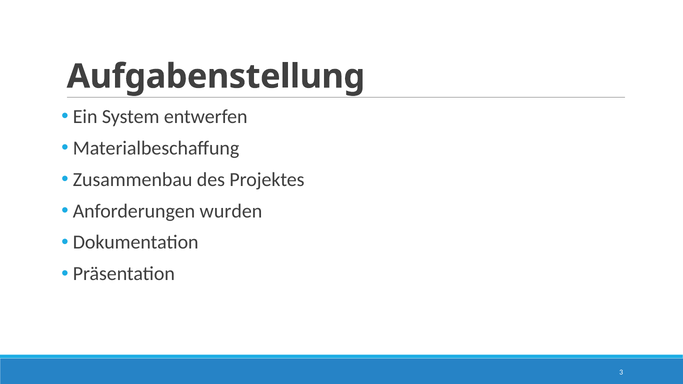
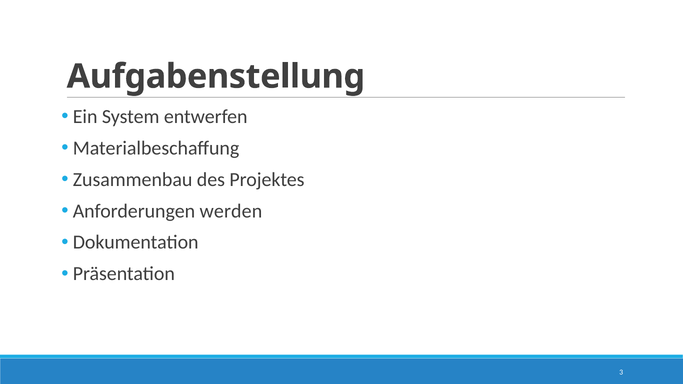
wurden: wurden -> werden
